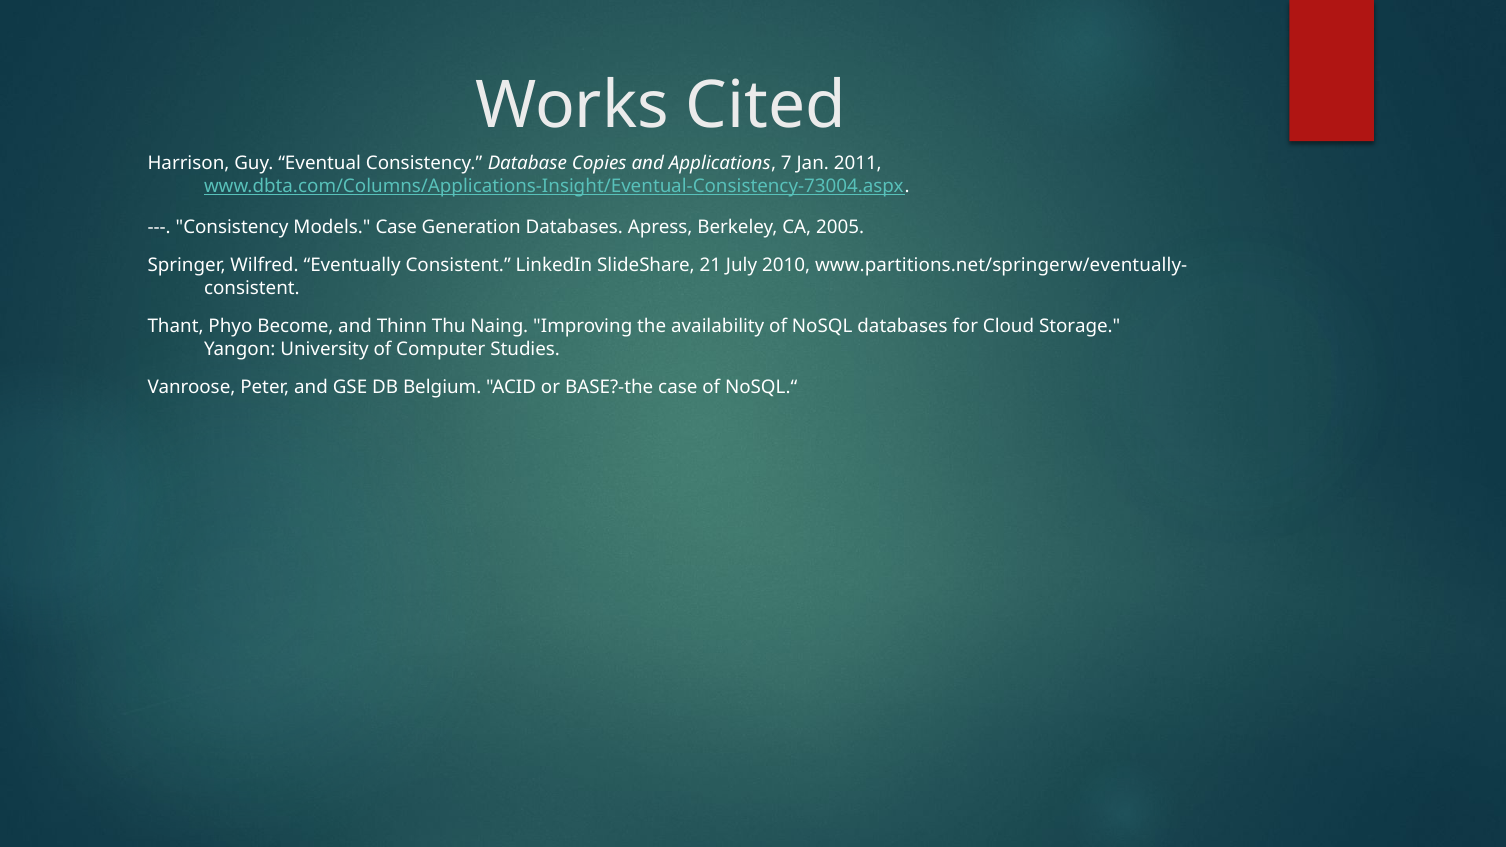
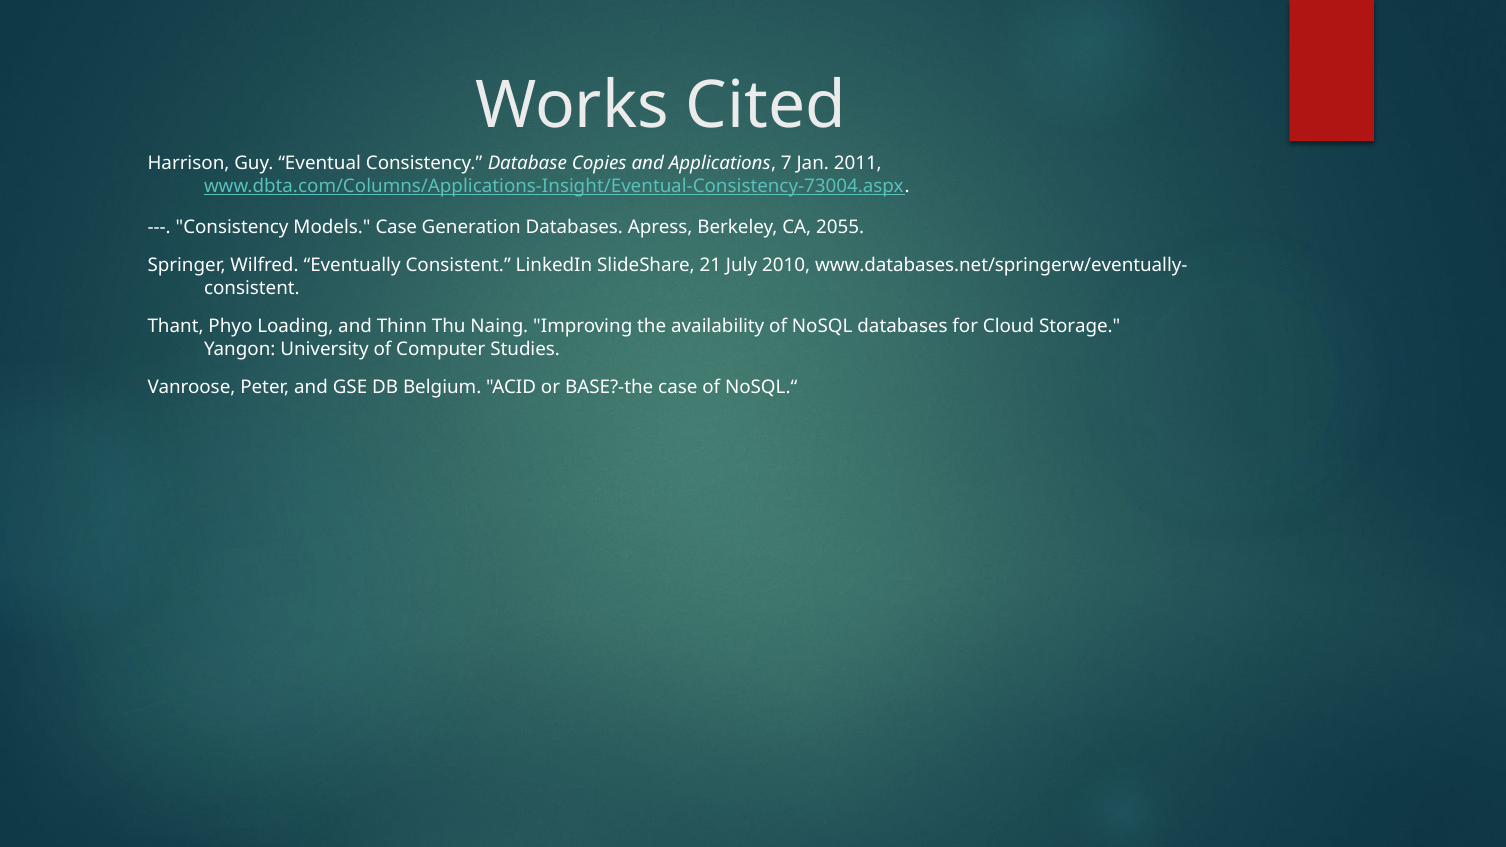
2005: 2005 -> 2055
www.partitions.net/springerw/eventually-: www.partitions.net/springerw/eventually- -> www.databases.net/springerw/eventually-
Become: Become -> Loading
